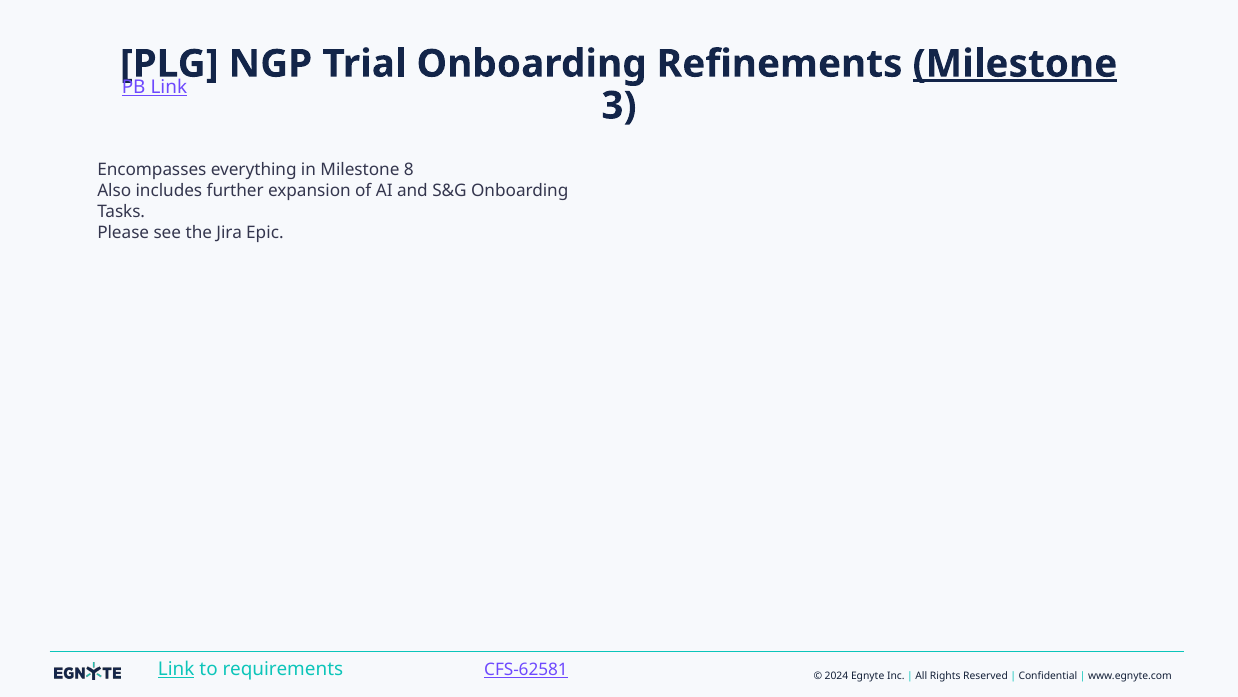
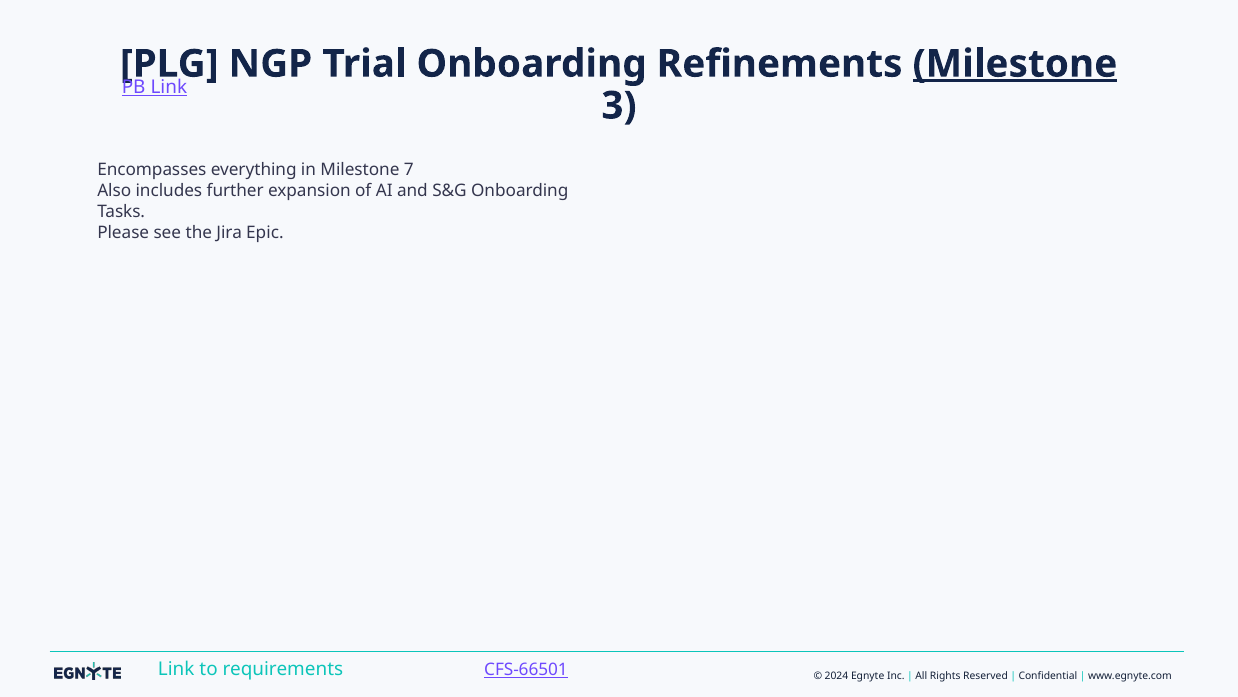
8: 8 -> 7
Link at (176, 669) underline: present -> none
CFS-62581: CFS-62581 -> CFS-66501
